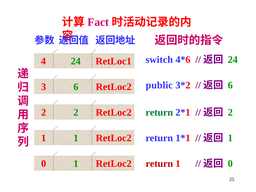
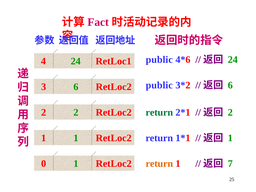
switch at (159, 60): switch -> public
return at (159, 164) colour: red -> orange
0 at (230, 164): 0 -> 7
